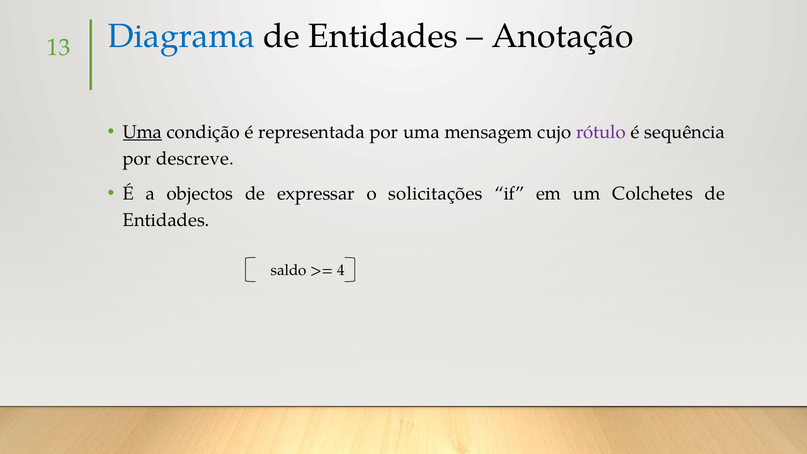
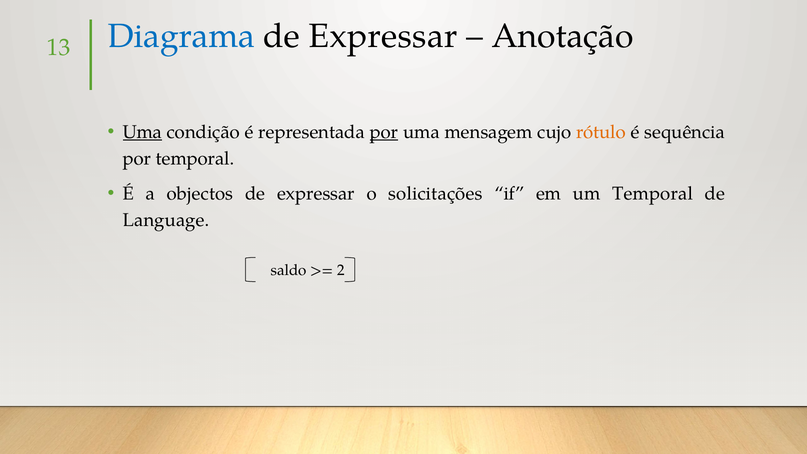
Entidades at (383, 36): Entidades -> Expressar
por at (384, 132) underline: none -> present
rótulo colour: purple -> orange
por descreve: descreve -> temporal
um Colchetes: Colchetes -> Temporal
Entidades at (166, 220): Entidades -> Language
4: 4 -> 2
